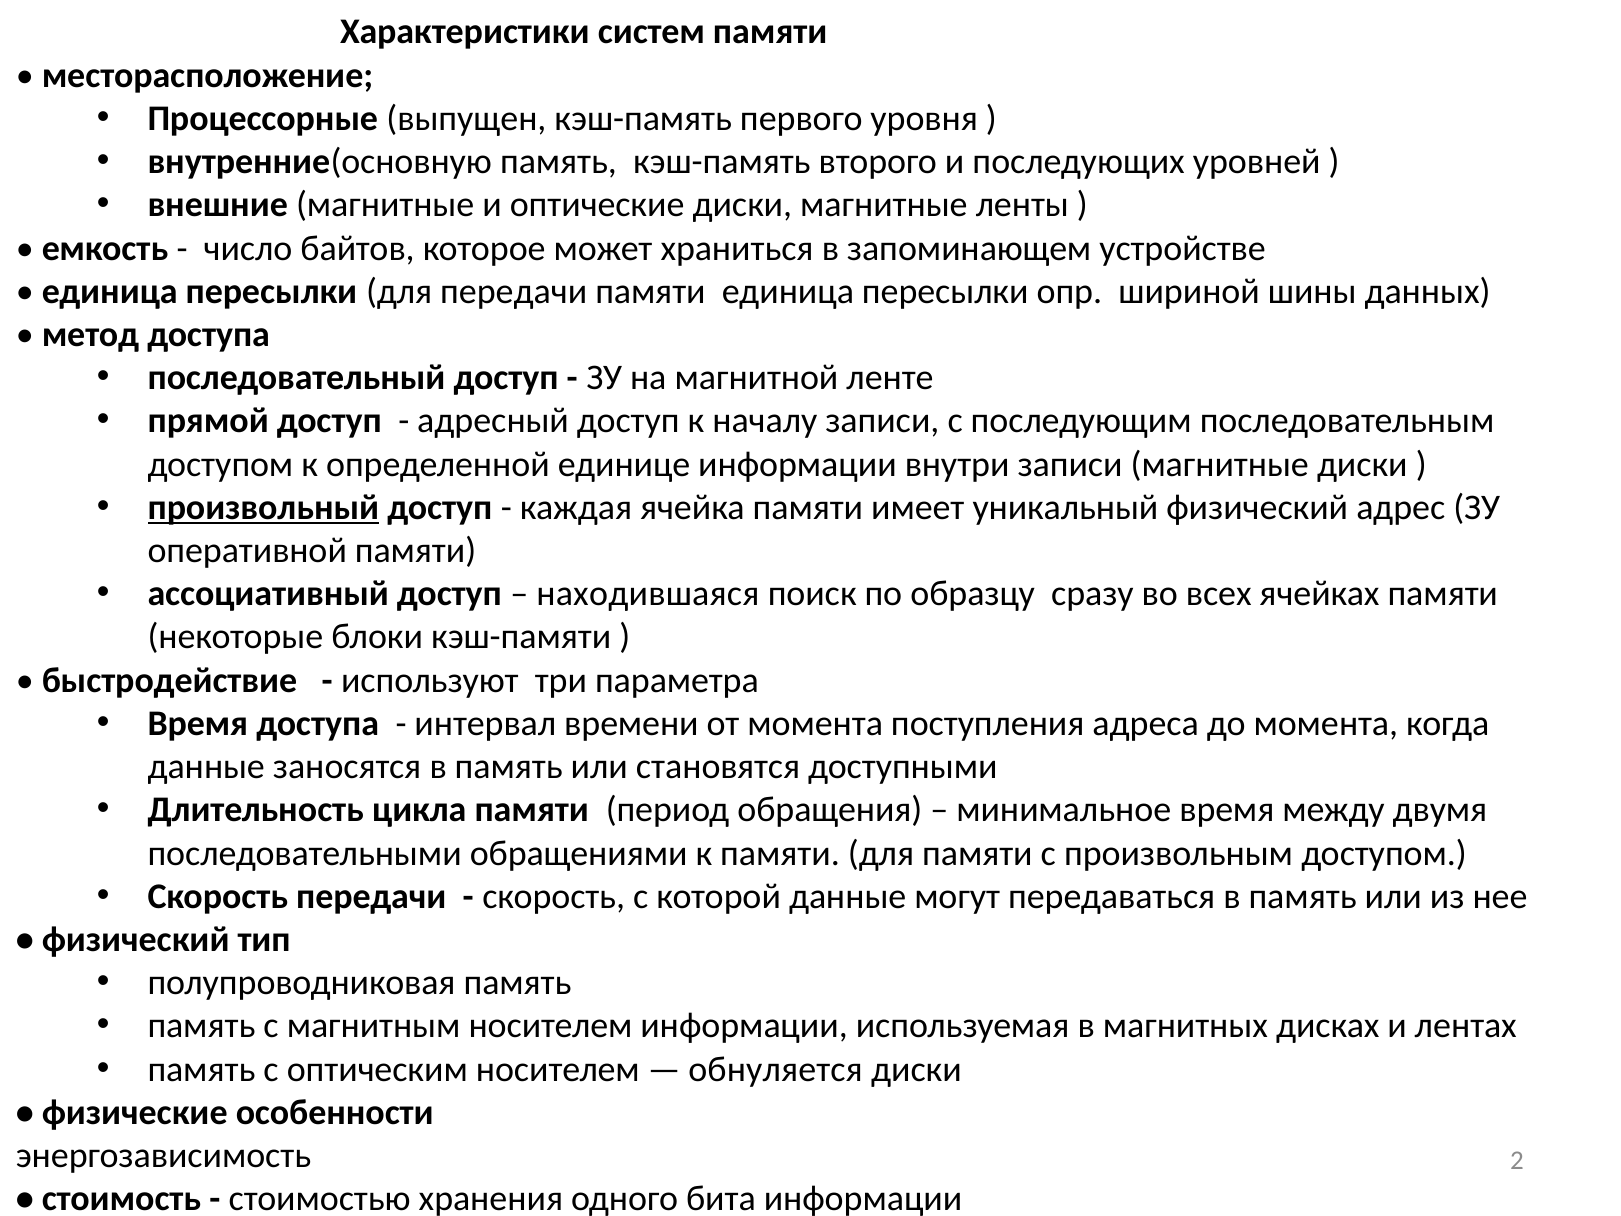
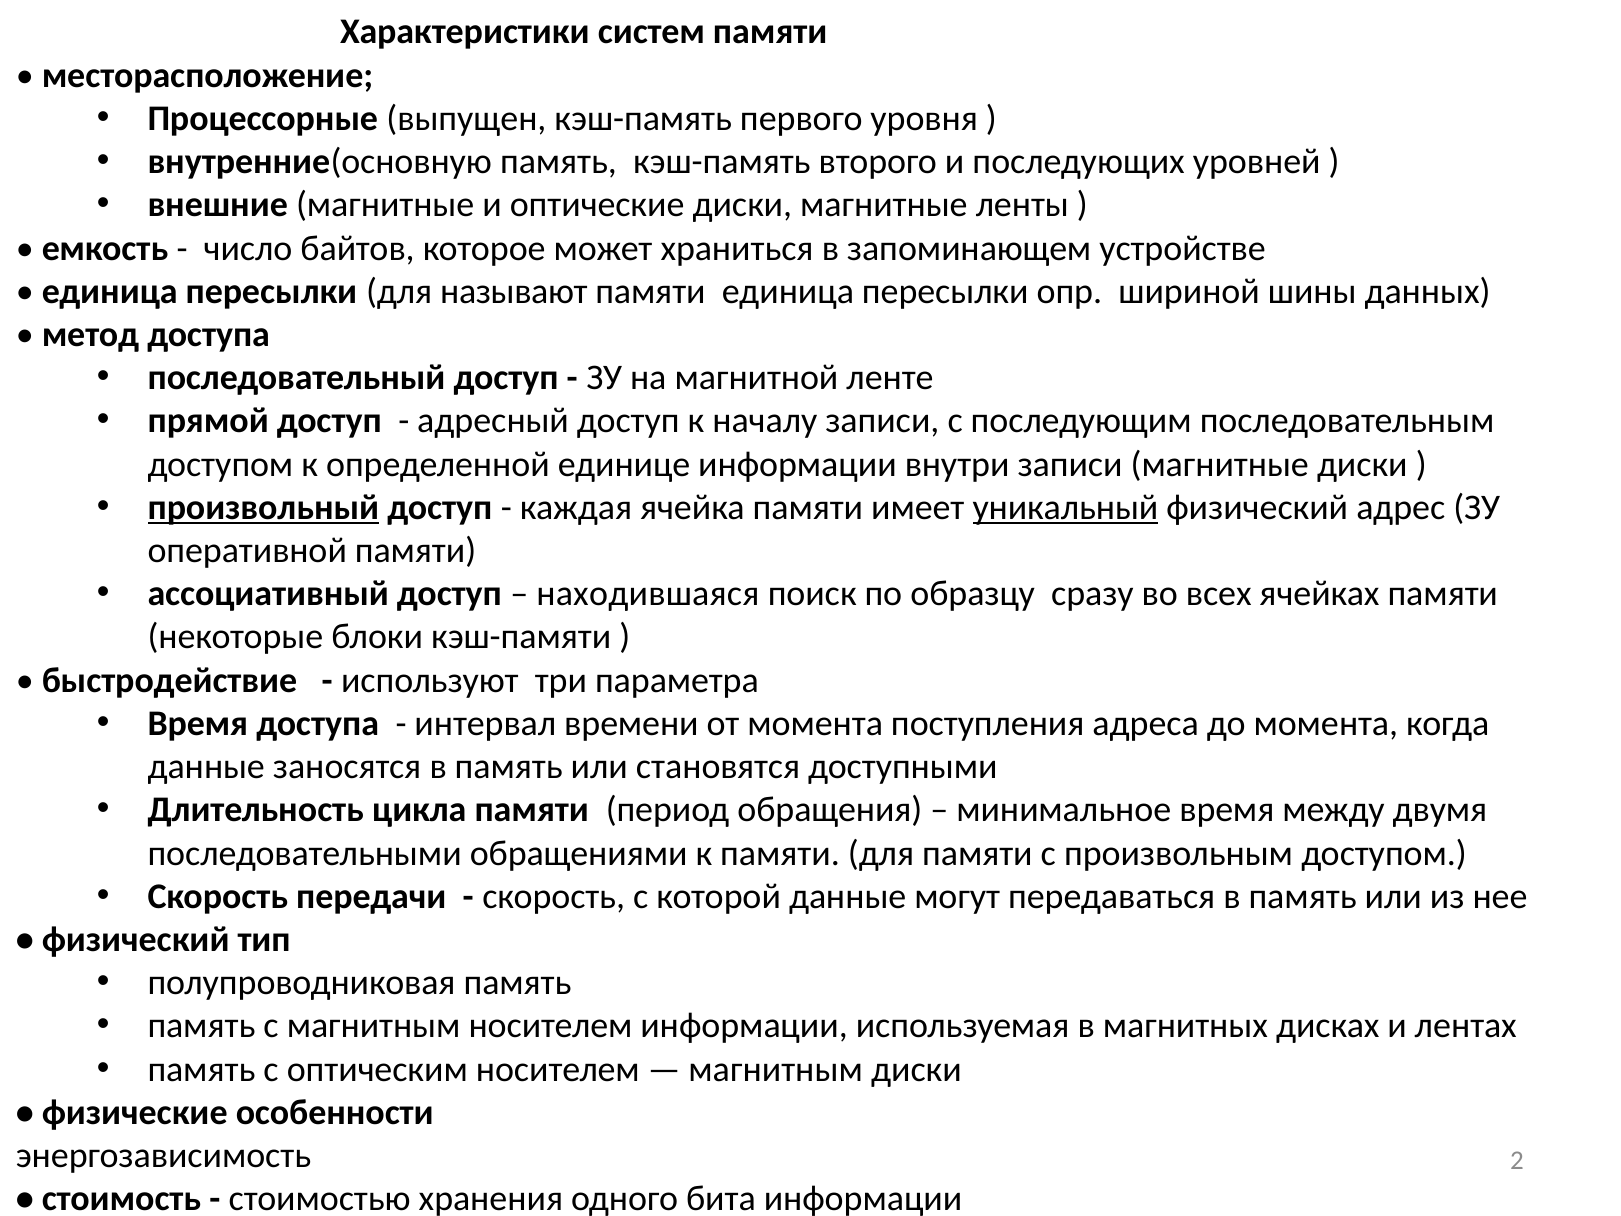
для передачи: передачи -> называют
уникальный underline: none -> present
обнуляется at (776, 1069): обнуляется -> магнитным
